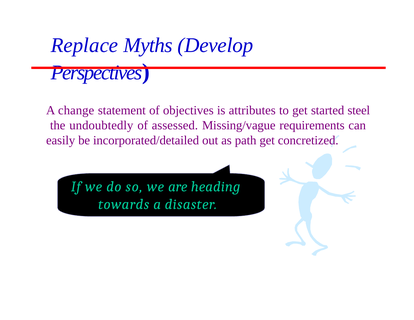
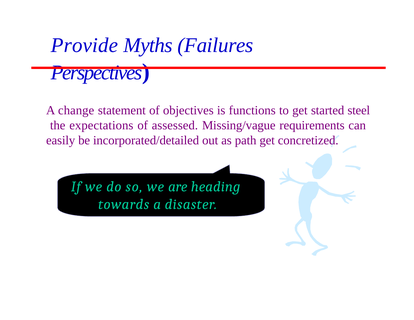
Replace: Replace -> Provide
Develop: Develop -> Failures
attributes: attributes -> functions
undoubtedly: undoubtedly -> expectations
